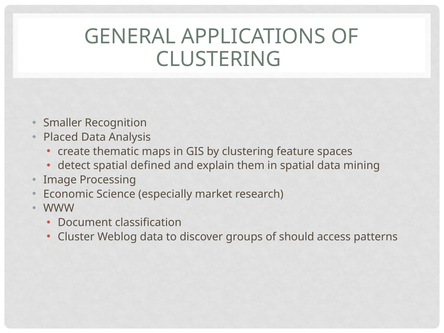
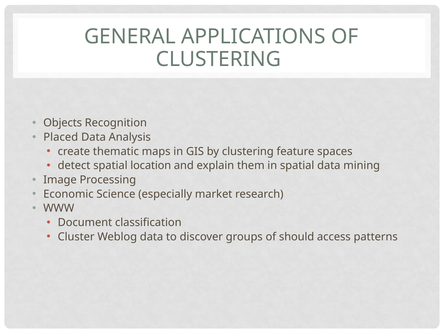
Smaller: Smaller -> Objects
defined: defined -> location
